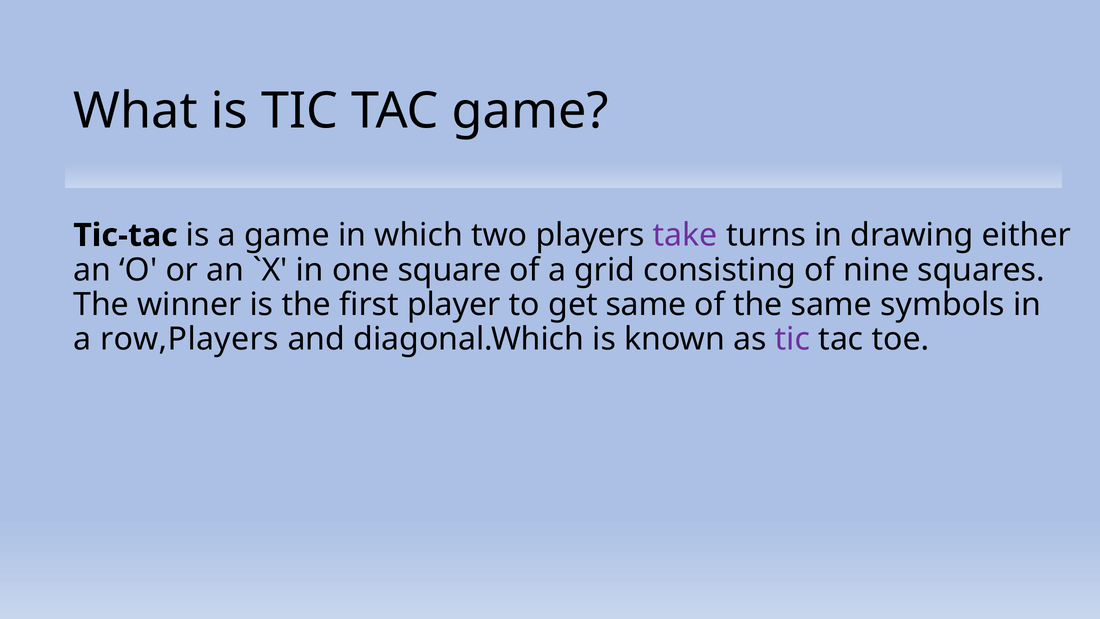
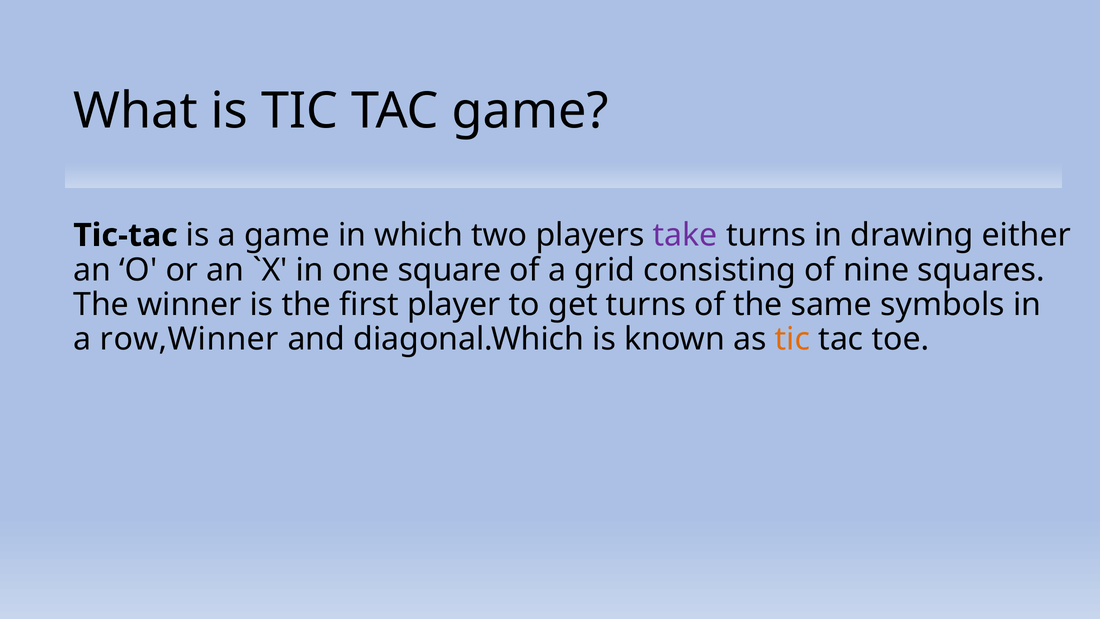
get same: same -> turns
row,Players: row,Players -> row,Winner
tic at (793, 339) colour: purple -> orange
